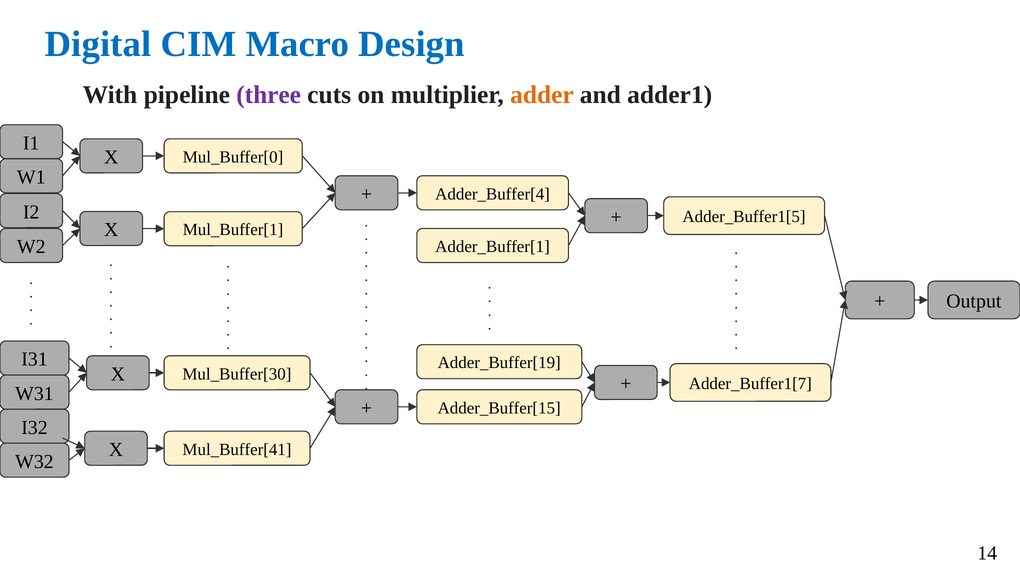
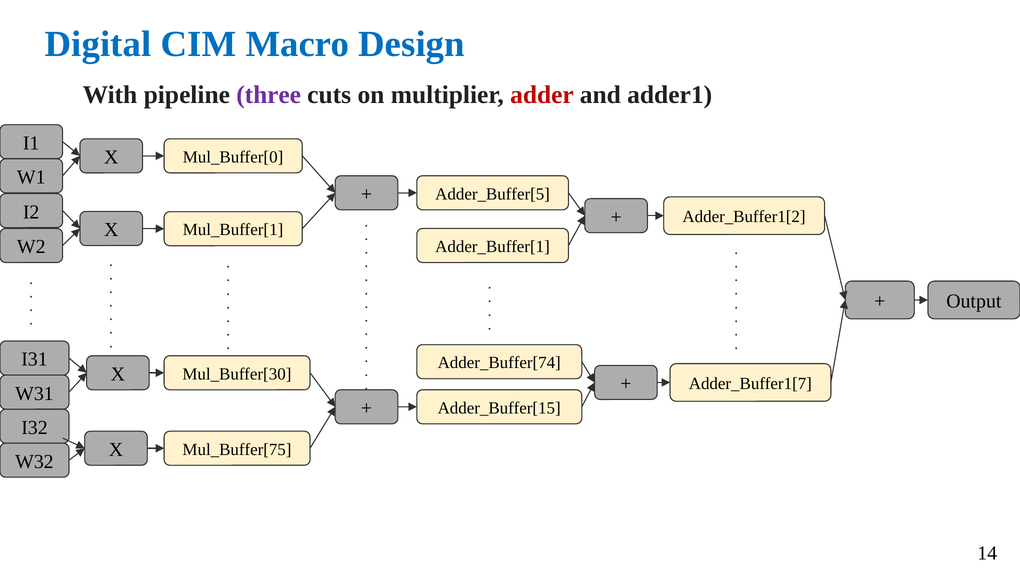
adder colour: orange -> red
Adder_Buffer[4: Adder_Buffer[4 -> Adder_Buffer[5
Adder_Buffer1[5: Adder_Buffer1[5 -> Adder_Buffer1[2
Adder_Buffer[19: Adder_Buffer[19 -> Adder_Buffer[74
Mul_Buffer[41: Mul_Buffer[41 -> Mul_Buffer[75
